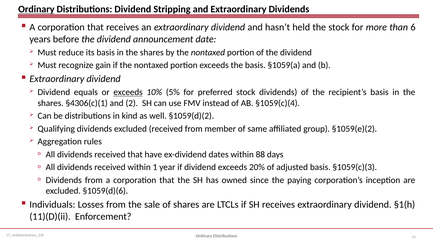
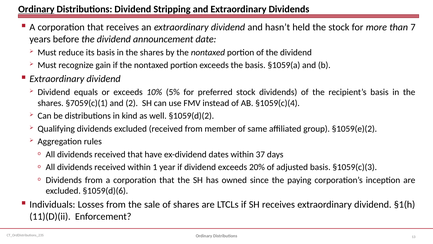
6: 6 -> 7
exceeds at (128, 92) underline: present -> none
§4306(c)(1: §4306(c)(1 -> §7059(c)(1
88: 88 -> 37
